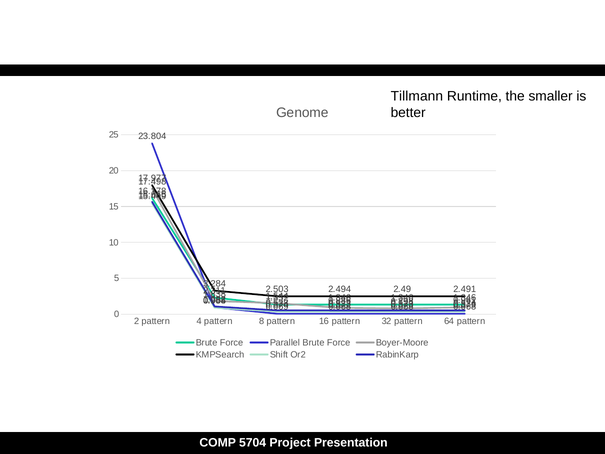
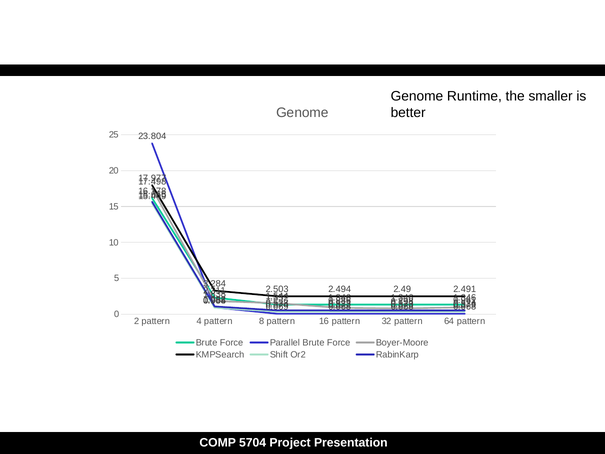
Tillmann at (417, 96): Tillmann -> Genome
